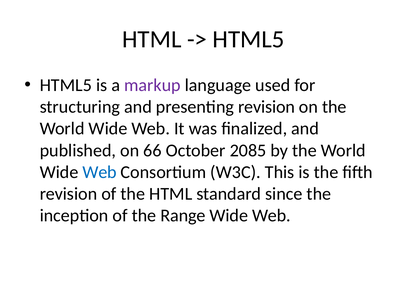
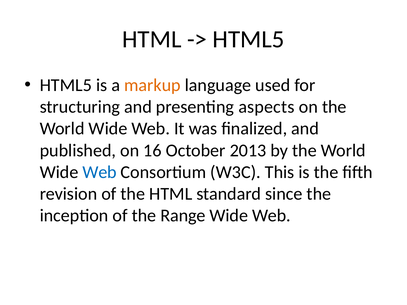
markup colour: purple -> orange
presenting revision: revision -> aspects
66: 66 -> 16
2085: 2085 -> 2013
